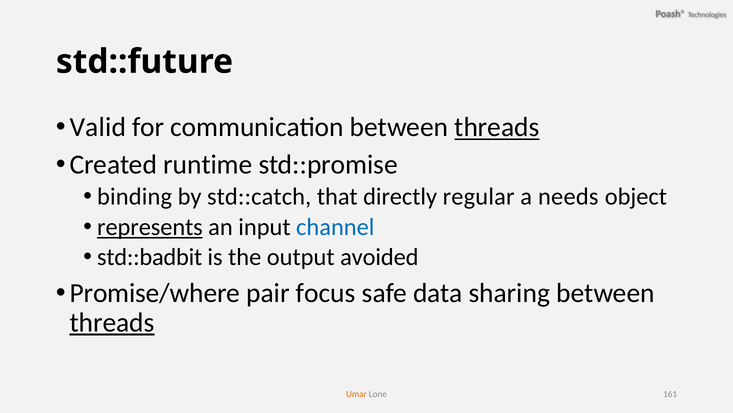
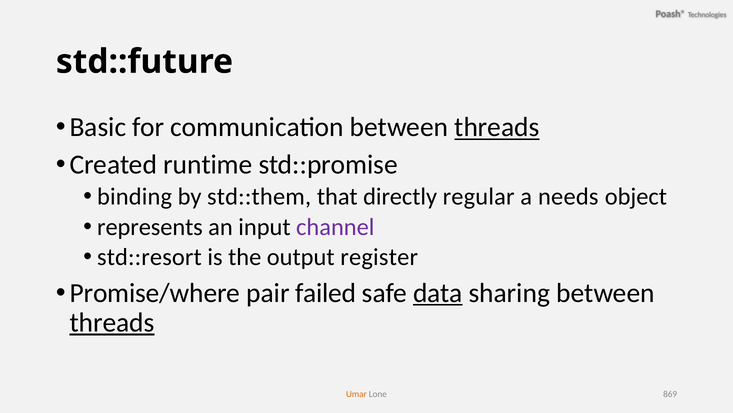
Valid: Valid -> Basic
std::catch: std::catch -> std::them
represents underline: present -> none
channel colour: blue -> purple
std::badbit: std::badbit -> std::resort
avoided: avoided -> register
focus: focus -> failed
data underline: none -> present
161: 161 -> 869
